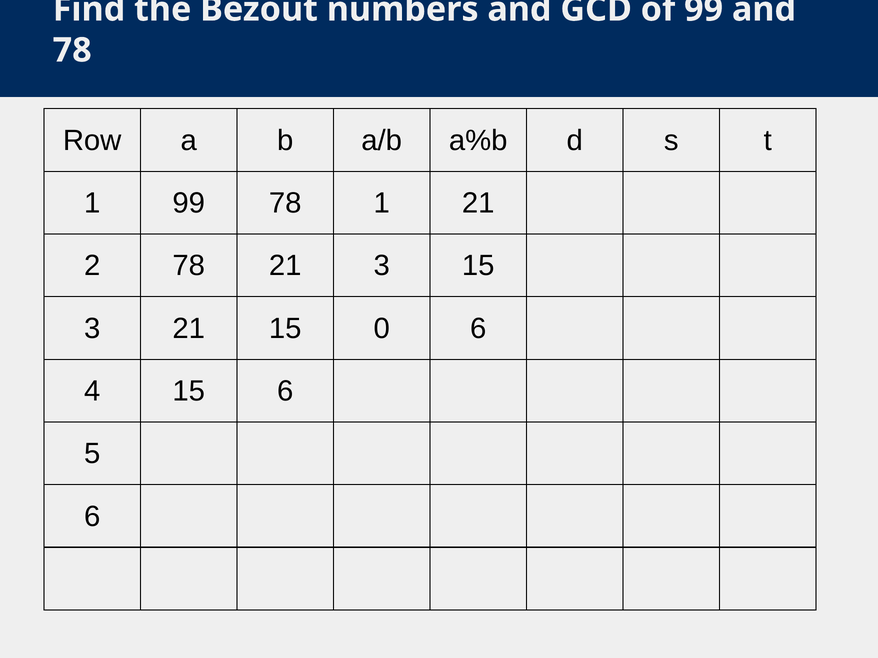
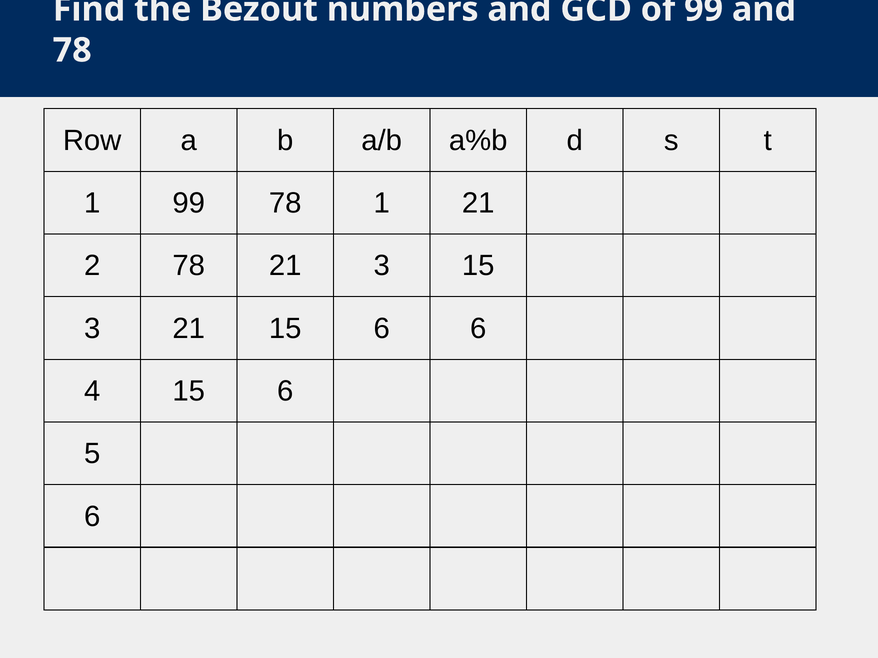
21 15 0: 0 -> 6
